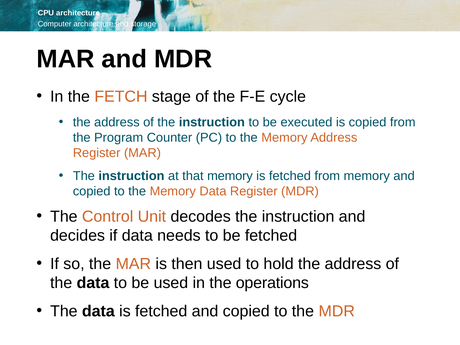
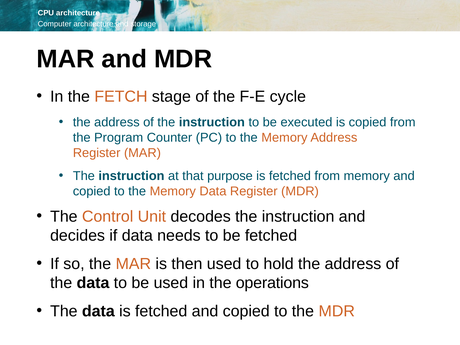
that memory: memory -> purpose
